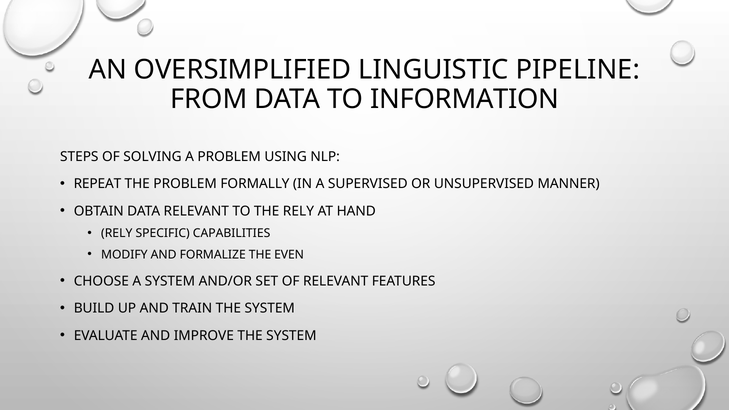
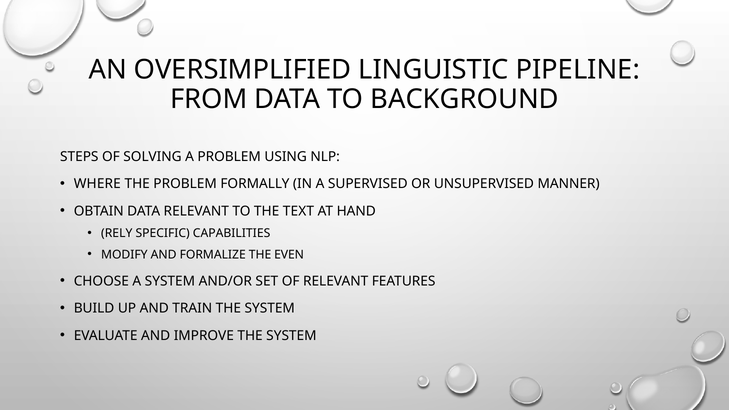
INFORMATION: INFORMATION -> BACKGROUND
REPEAT: REPEAT -> WHERE
THE RELY: RELY -> TEXT
